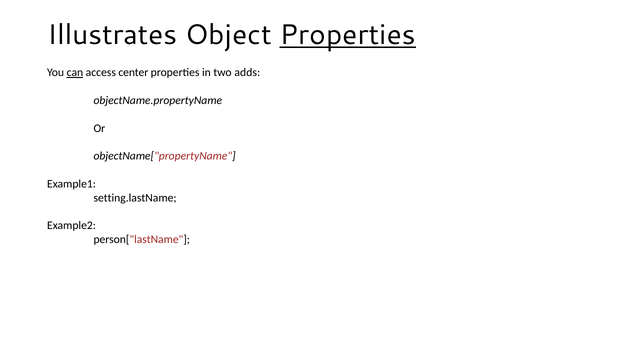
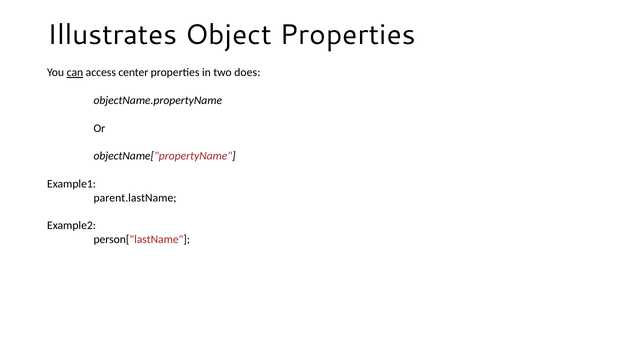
Properties at (348, 35) underline: present -> none
adds: adds -> does
setting.lastName: setting.lastName -> parent.lastName
